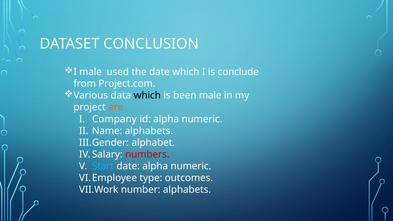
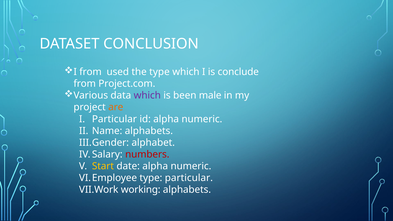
I male: male -> from
the date: date -> type
which at (147, 95) colour: black -> purple
I Company: Company -> Particular
Start colour: light blue -> yellow
type outcomes: outcomes -> particular
number: number -> working
